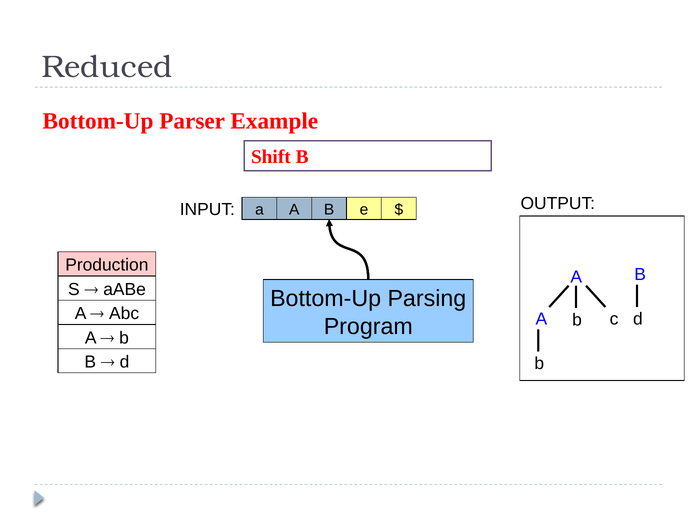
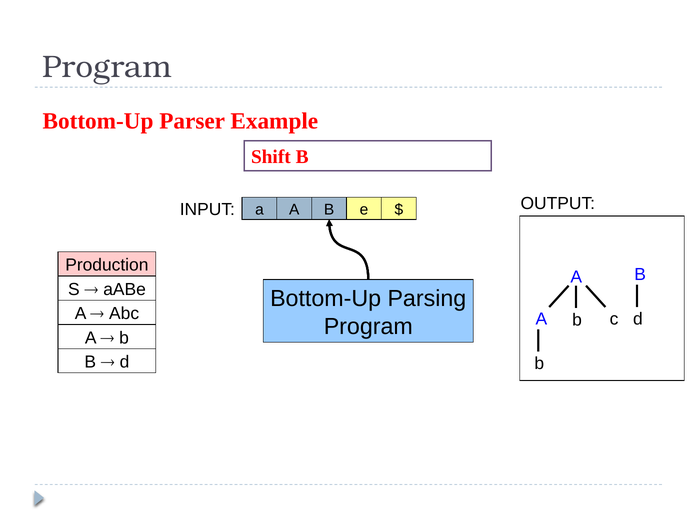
Reduced at (107, 67): Reduced -> Program
